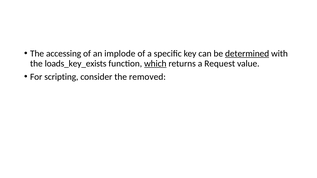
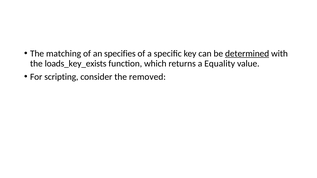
accessing: accessing -> matching
implode: implode -> specifies
which underline: present -> none
Request: Request -> Equality
